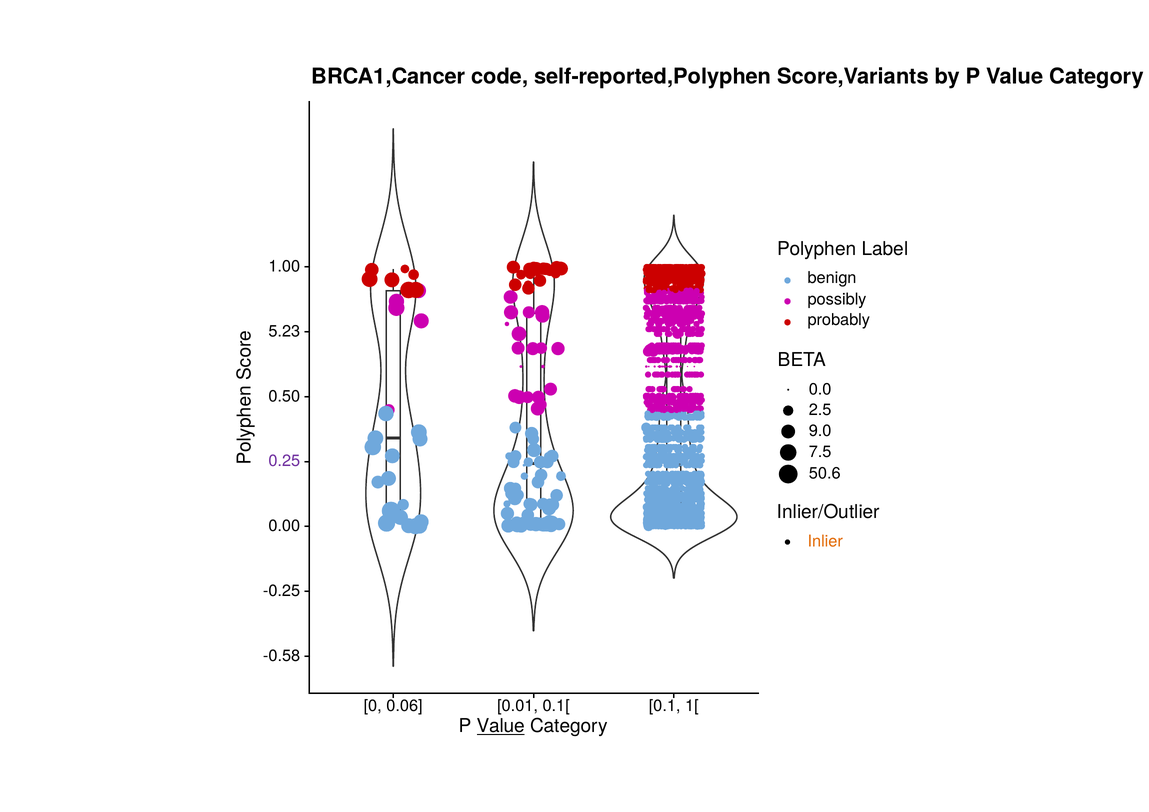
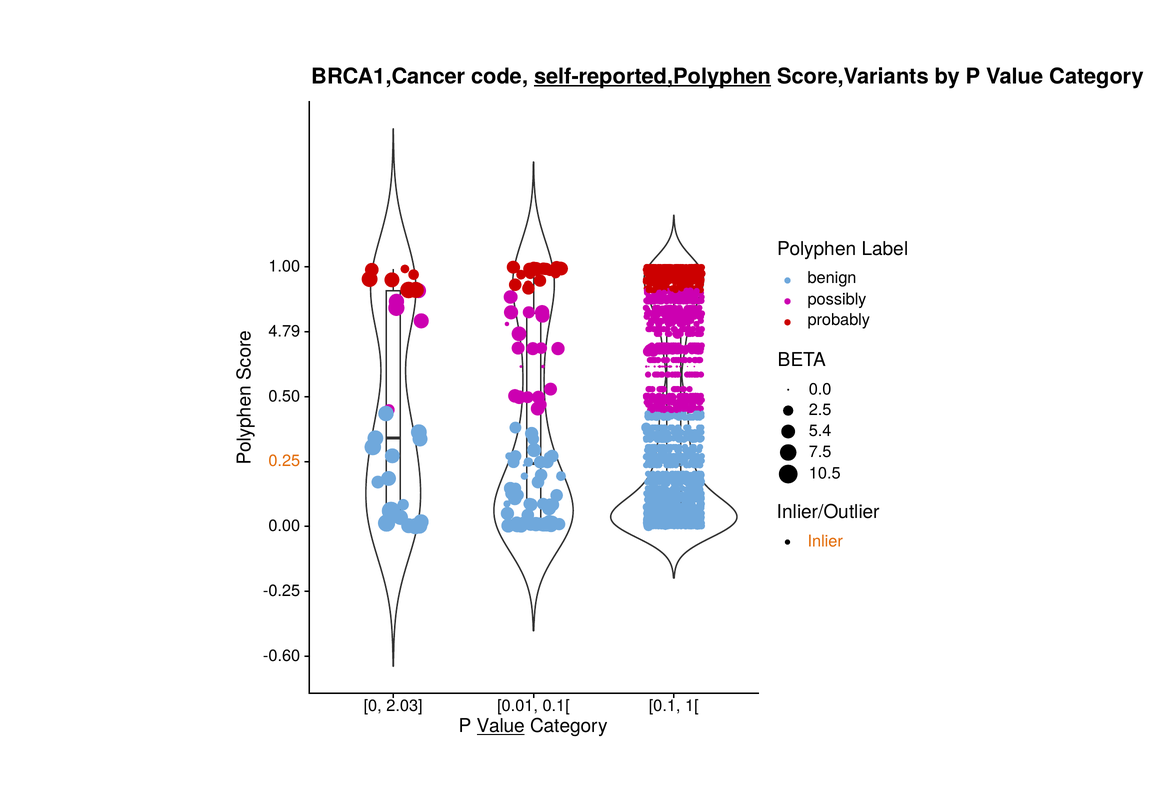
self-reported,Polyphen underline: none -> present
5.23: 5.23 -> 4.79
9.0: 9.0 -> 5.4
0.25 colour: purple -> orange
50.6: 50.6 -> 10.5
-0.58: -0.58 -> -0.60
0.06: 0.06 -> 2.03
